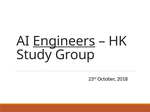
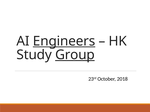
Group underline: none -> present
